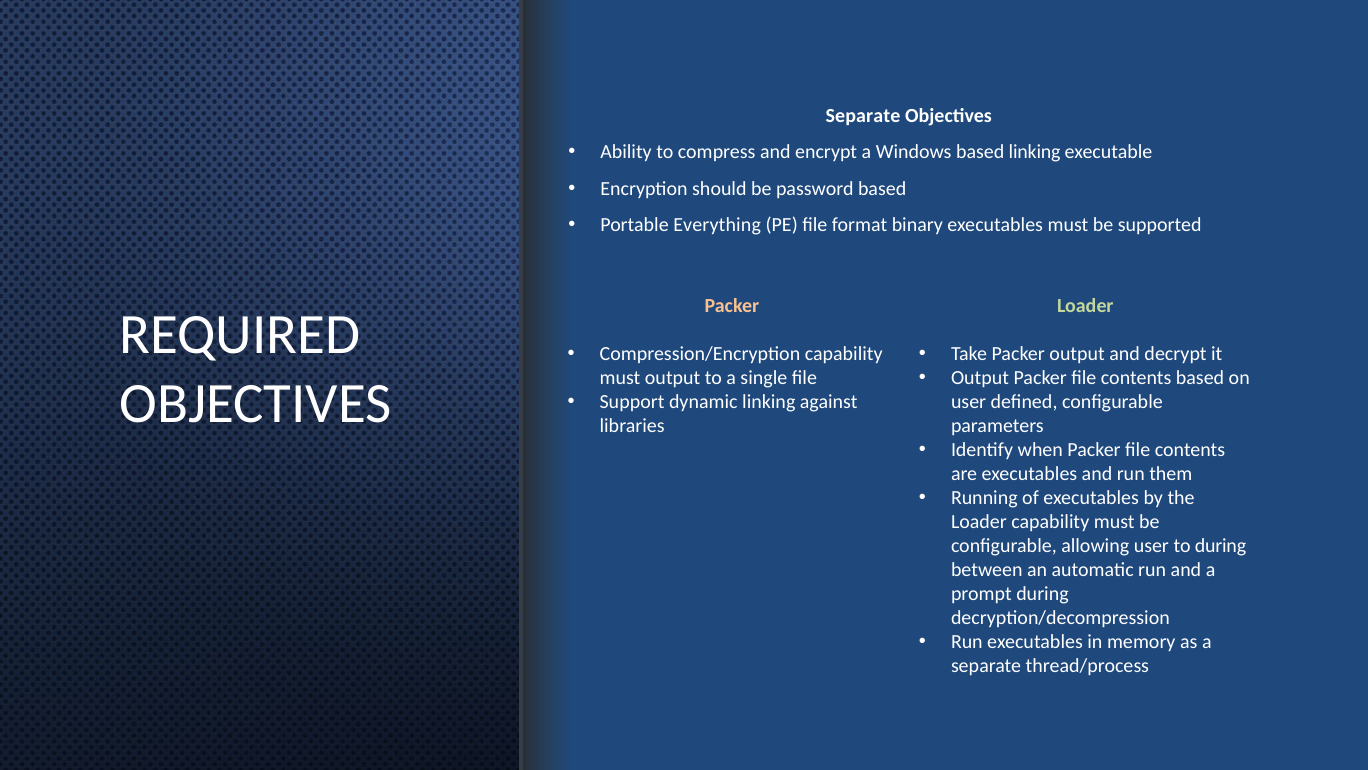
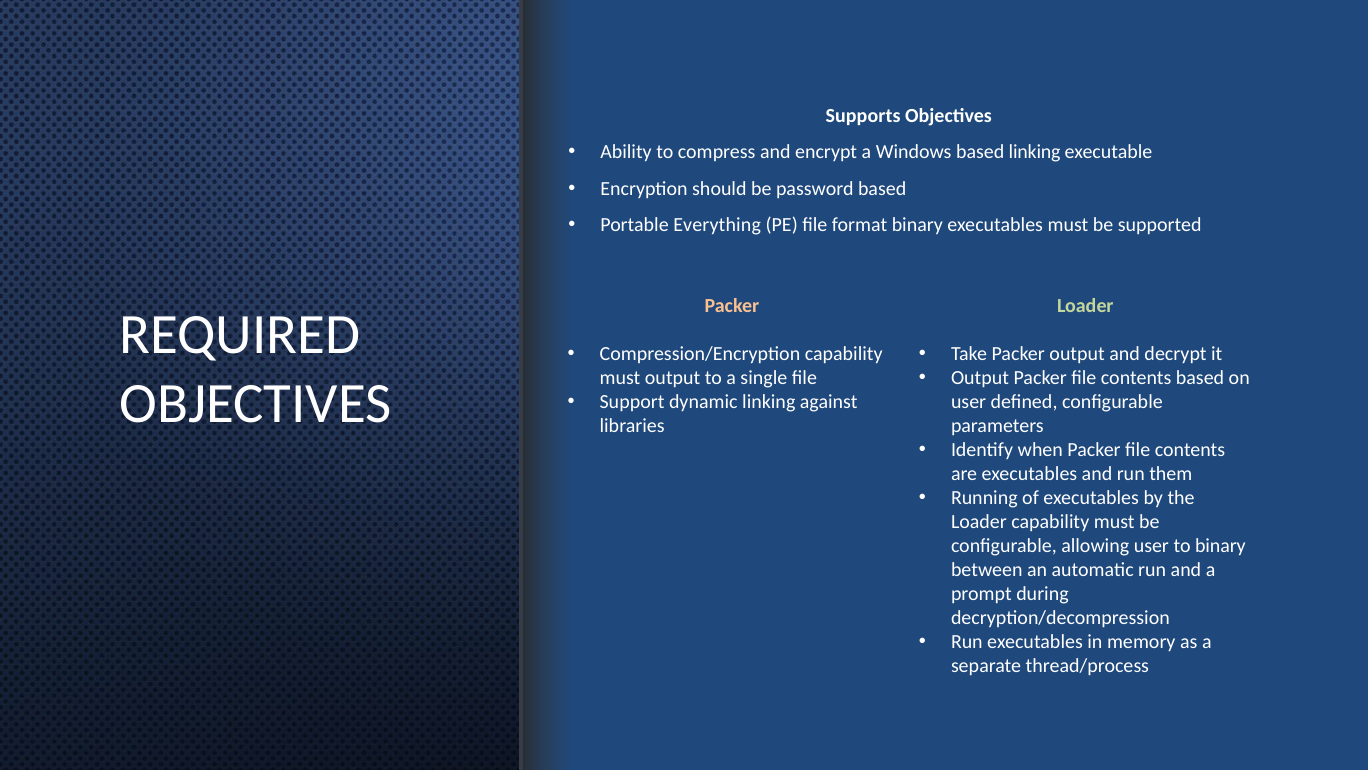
Separate at (863, 116): Separate -> Supports
to during: during -> binary
